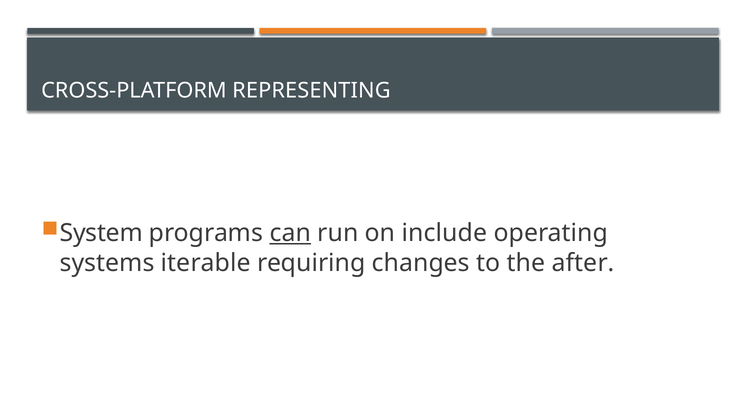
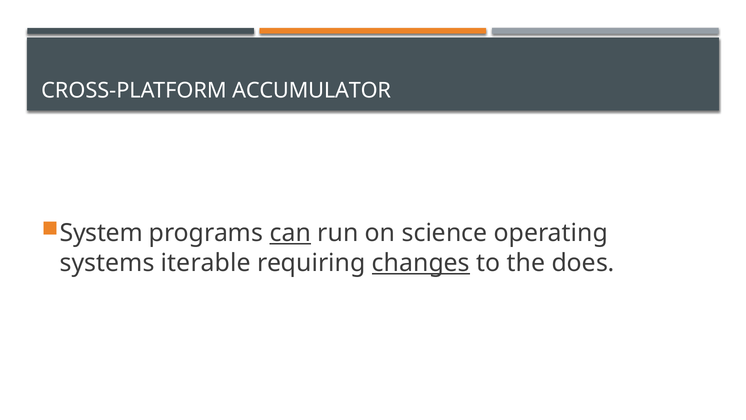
REPRESENTING: REPRESENTING -> ACCUMULATOR
include: include -> science
changes underline: none -> present
after: after -> does
